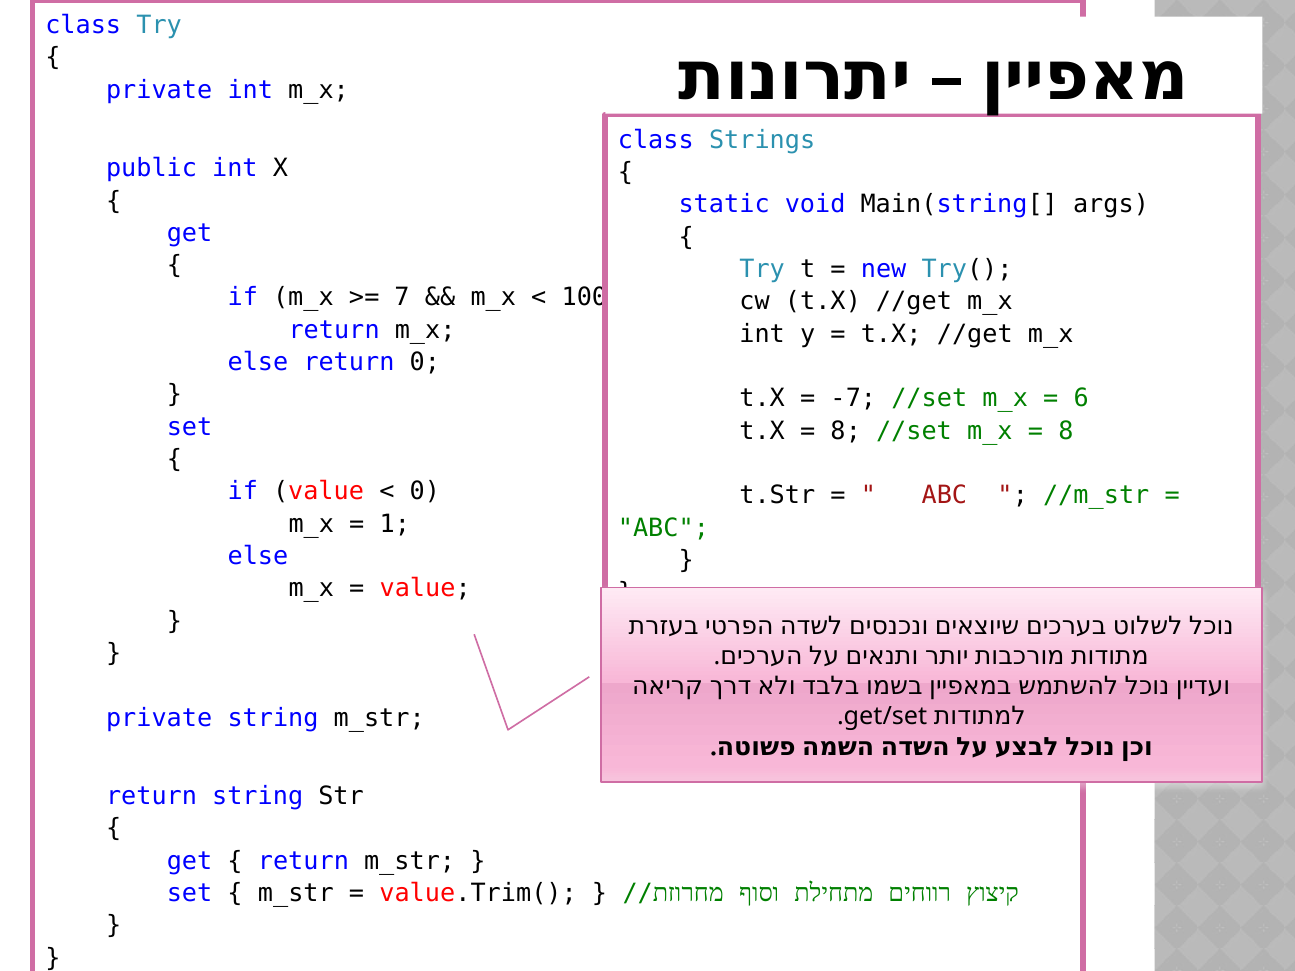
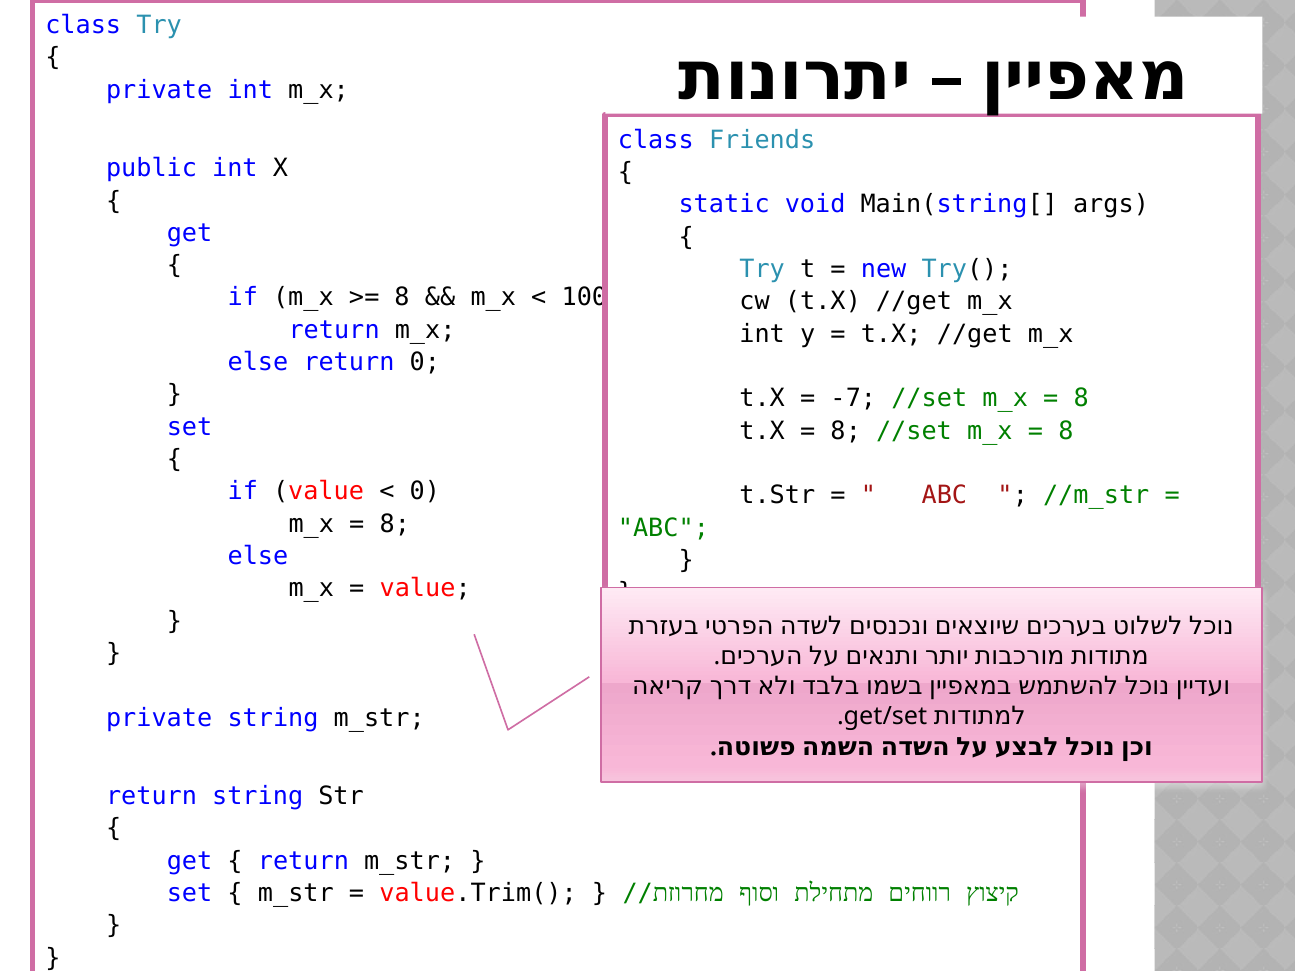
Strings: Strings -> Friends
7 at (402, 298): 7 -> 8
6 at (1081, 399): 6 -> 8
1 at (395, 524): 1 -> 8
